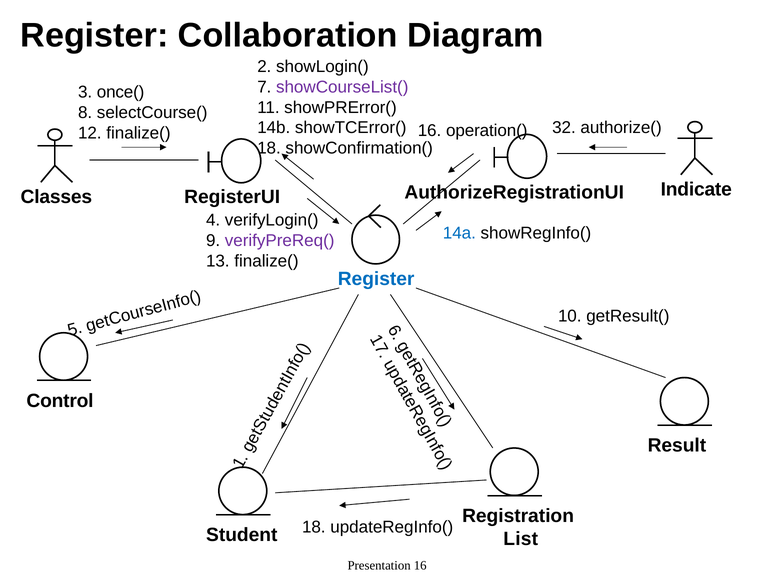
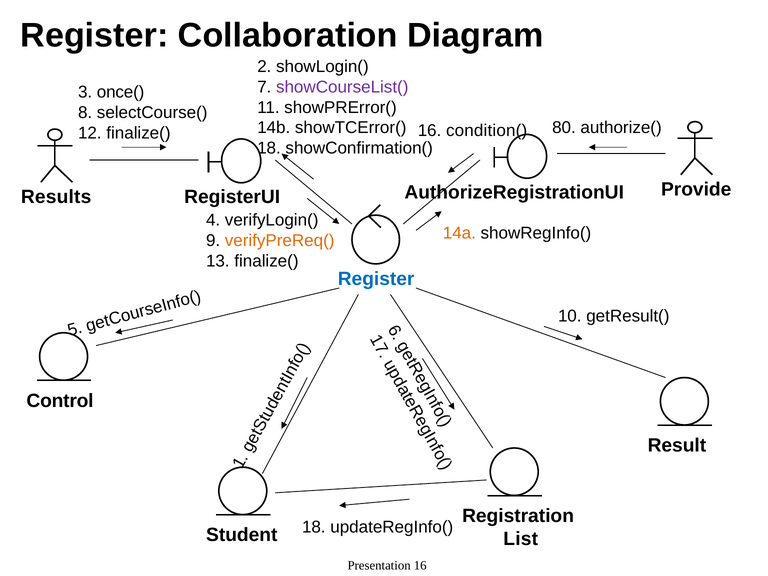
operation(: operation( -> condition(
32: 32 -> 80
Indicate: Indicate -> Provide
Classes: Classes -> Results
14a colour: blue -> orange
verifyPreReq( colour: purple -> orange
